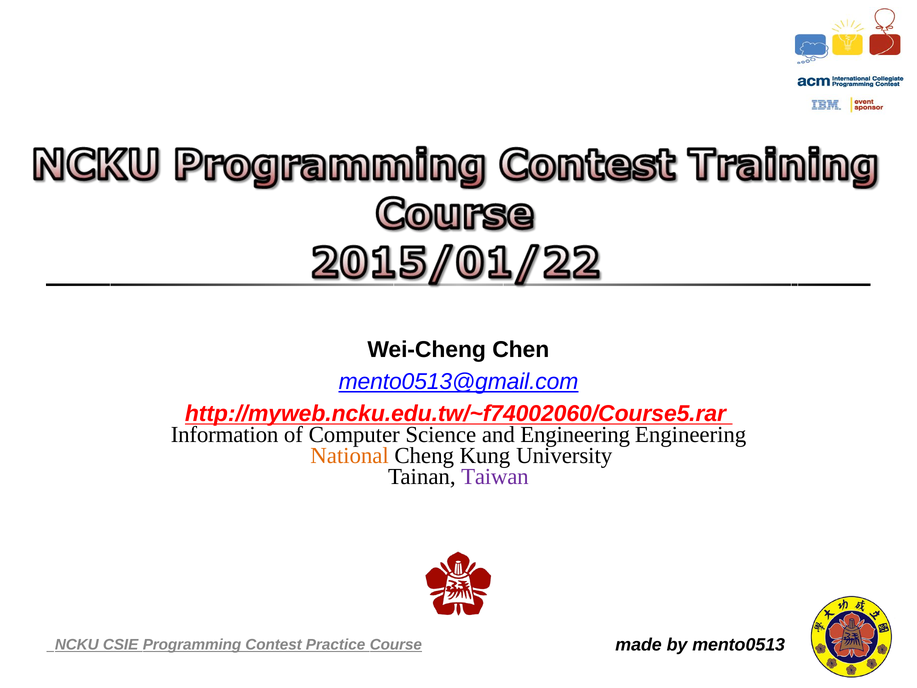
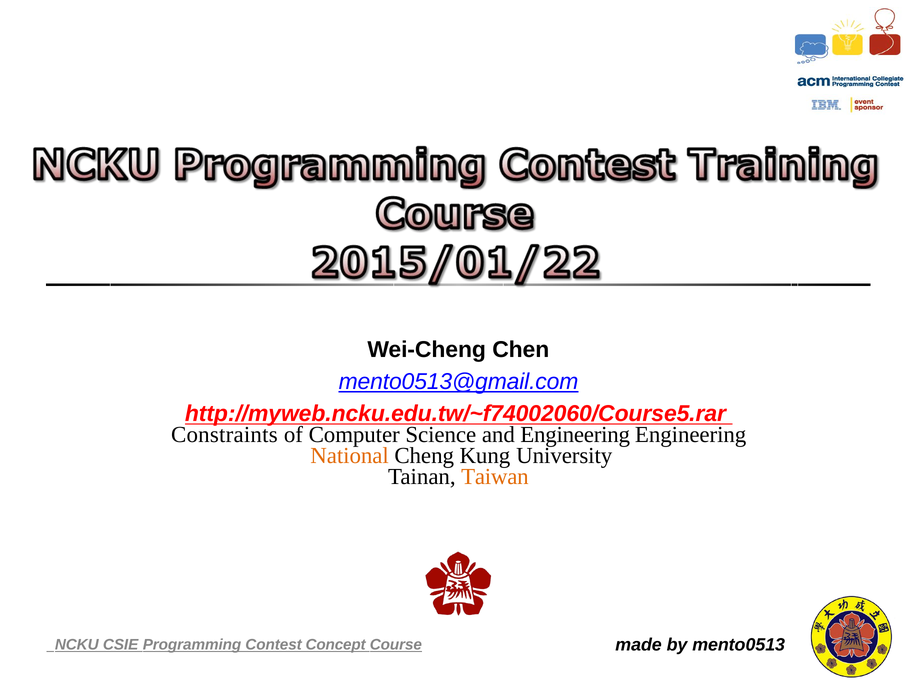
Information: Information -> Constraints
Taiwan colour: purple -> orange
Practice: Practice -> Concept
